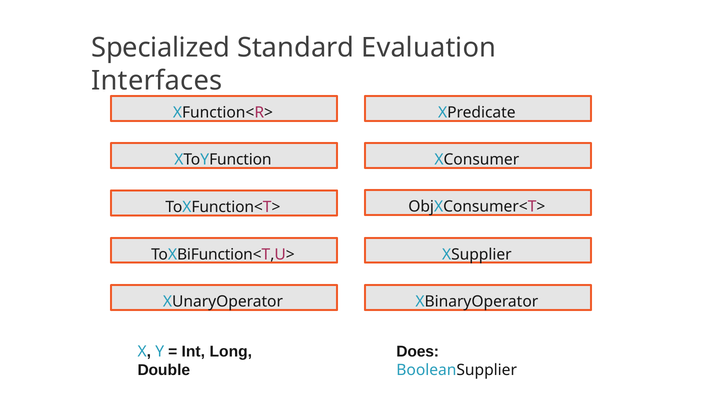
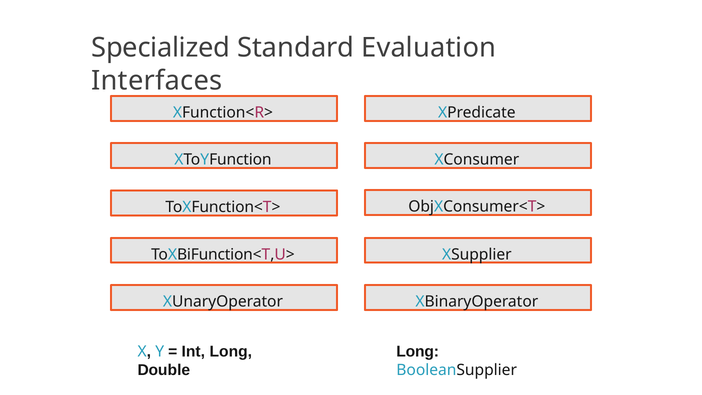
Does at (418, 351): Does -> Long
